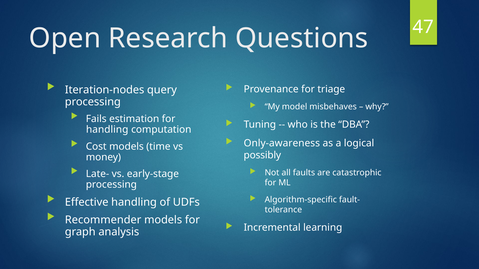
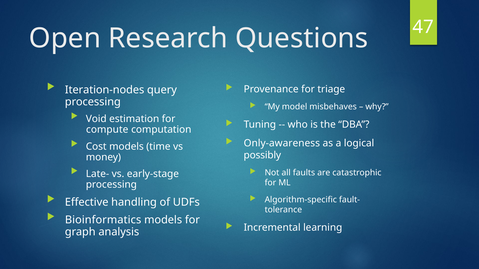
Fails: Fails -> Void
handling at (107, 130): handling -> compute
Recommender: Recommender -> Bioinformatics
